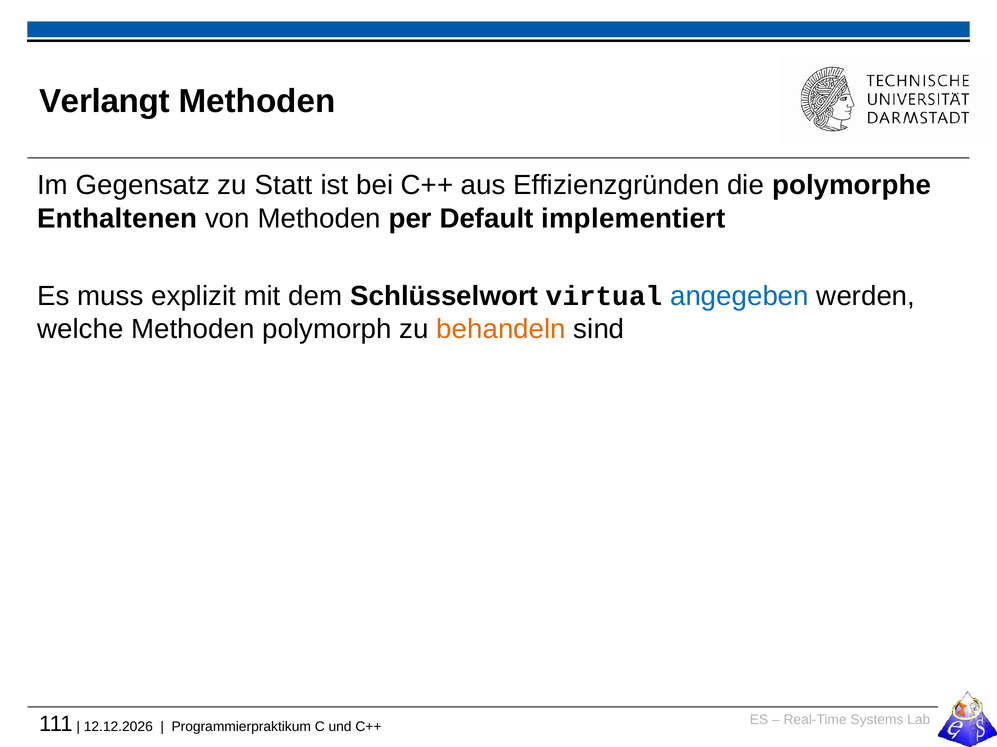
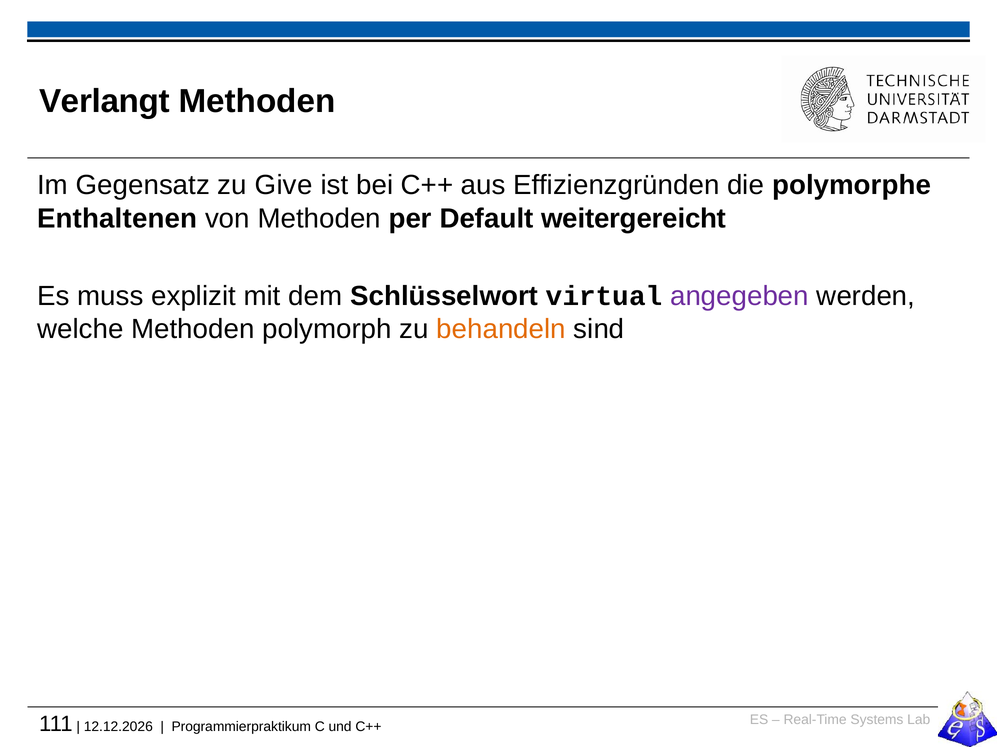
Statt: Statt -> Give
implementiert: implementiert -> weitergereicht
angegeben colour: blue -> purple
